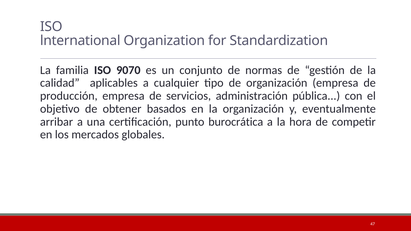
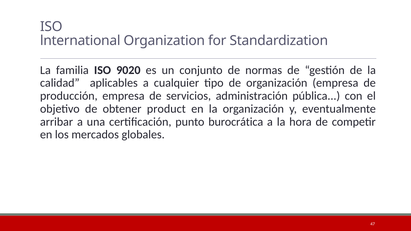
9070: 9070 -> 9020
basados: basados -> product
